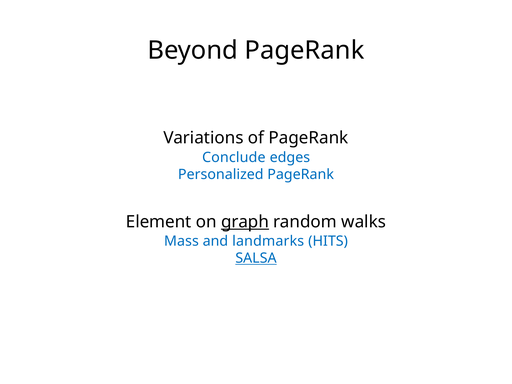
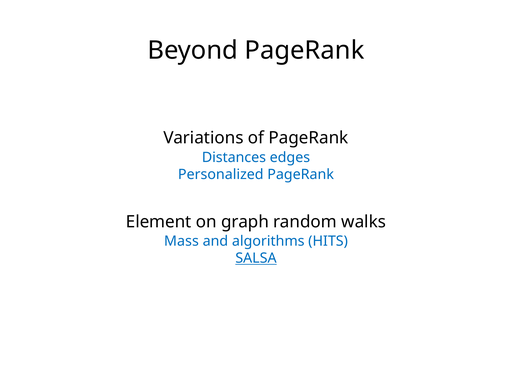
Conclude: Conclude -> Distances
graph underline: present -> none
landmarks: landmarks -> algorithms
